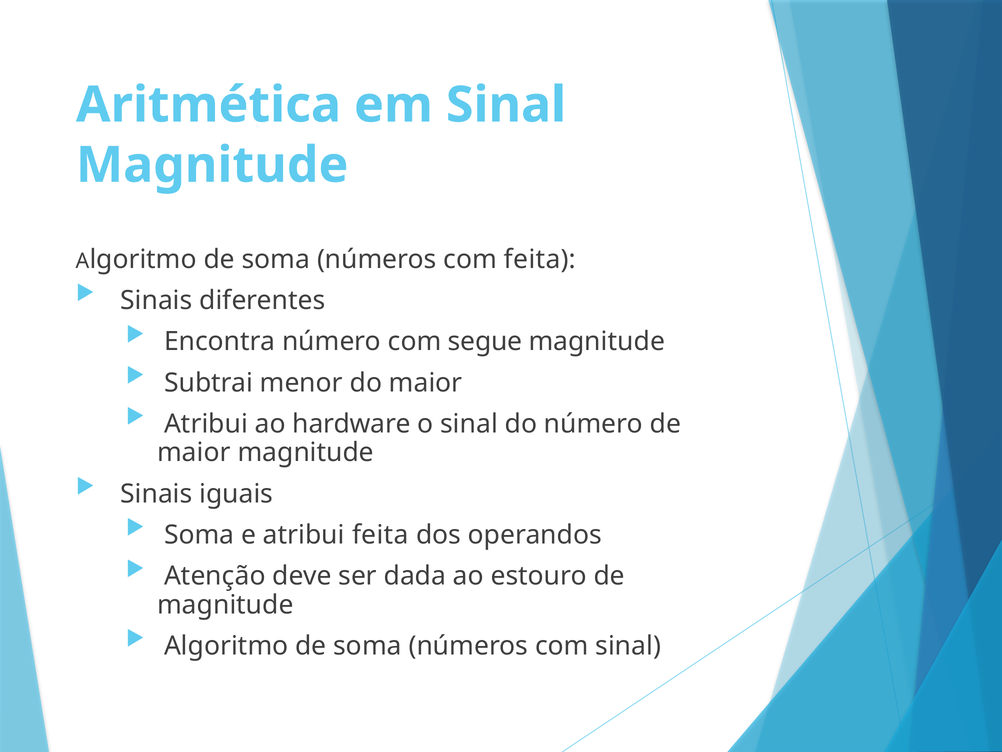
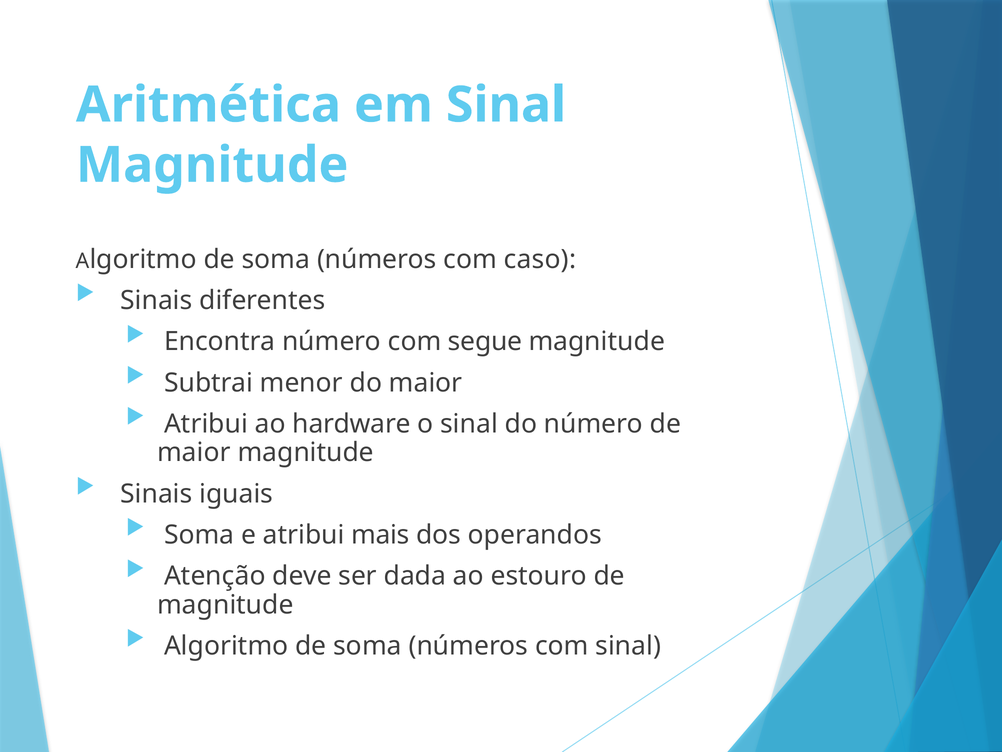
com feita: feita -> caso
atribui feita: feita -> mais
